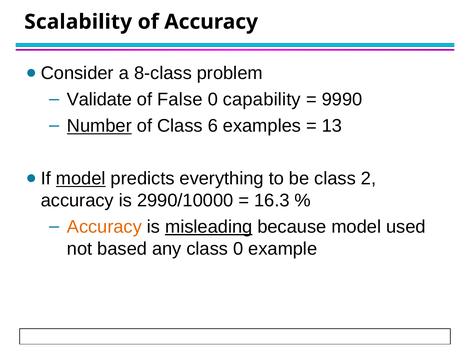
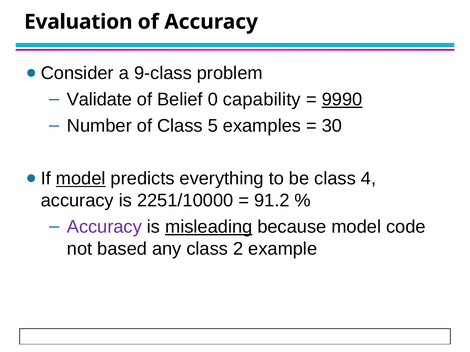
Scalability: Scalability -> Evaluation
8-class: 8-class -> 9-class
False: False -> Belief
9990 underline: none -> present
Number underline: present -> none
6: 6 -> 5
13: 13 -> 30
2: 2 -> 4
2990/10000: 2990/10000 -> 2251/10000
16.3: 16.3 -> 91.2
Accuracy at (104, 227) colour: orange -> purple
used: used -> code
class 0: 0 -> 2
